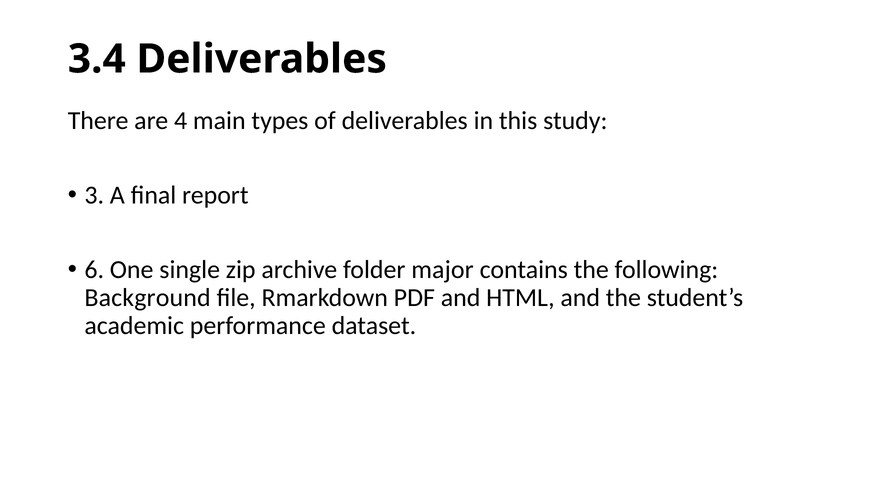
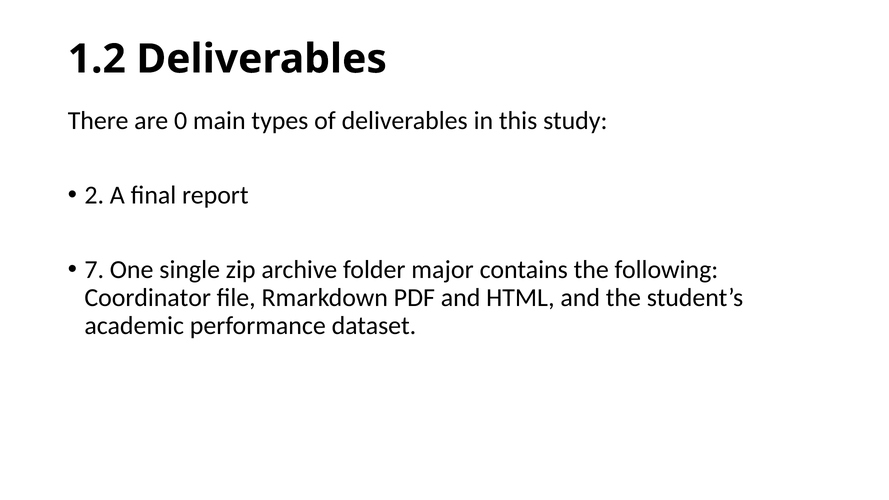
3.4: 3.4 -> 1.2
4: 4 -> 0
3: 3 -> 2
6: 6 -> 7
Background: Background -> Coordinator
